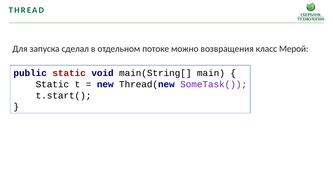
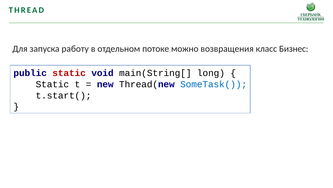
сделал: сделал -> работу
Мерой: Мерой -> Бизнес
main: main -> long
SomeTask( colour: purple -> blue
